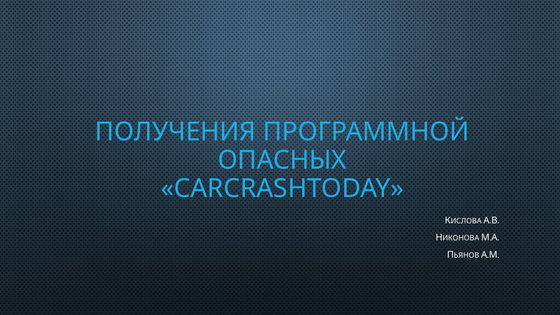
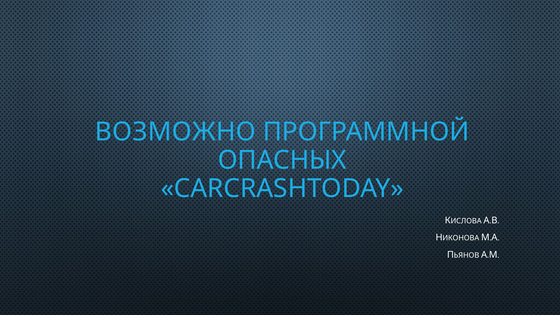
ПОЛУЧЕНИЯ: ПОЛУЧЕНИЯ -> ВОЗМОЖНО
